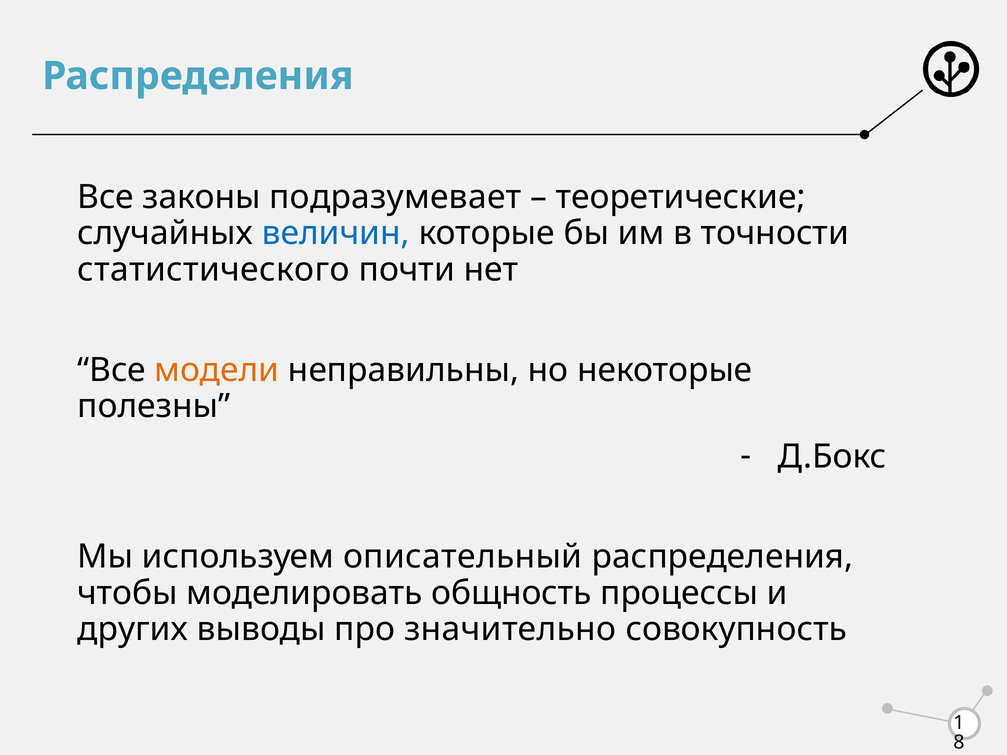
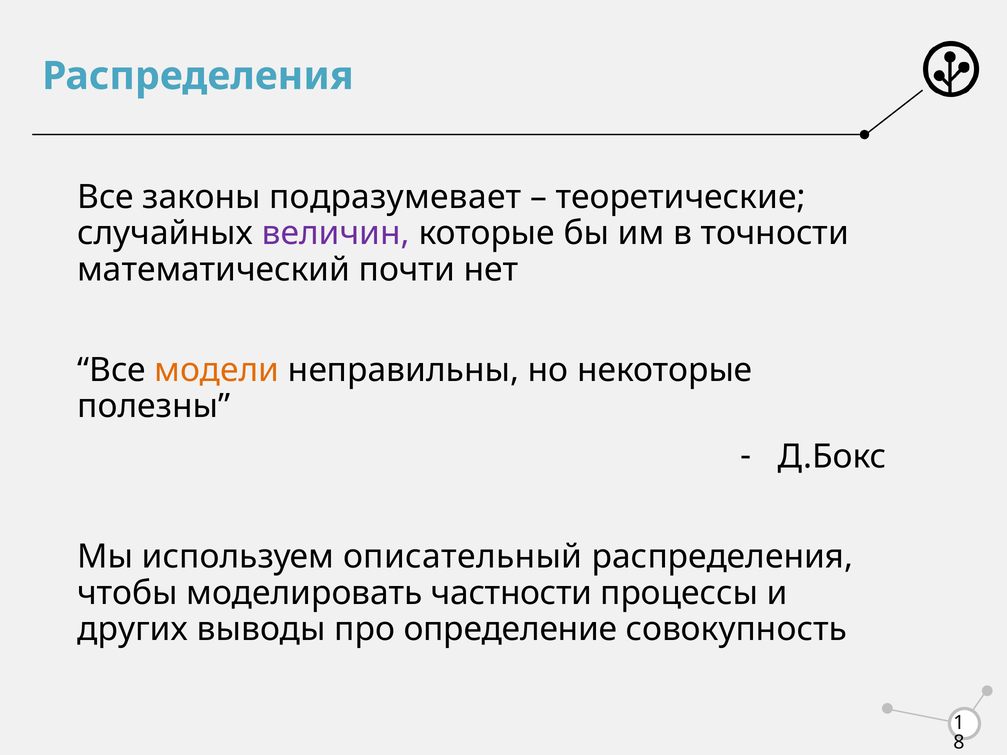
величин colour: blue -> purple
статистического: статистического -> математический
общность: общность -> частности
значительно: значительно -> определение
